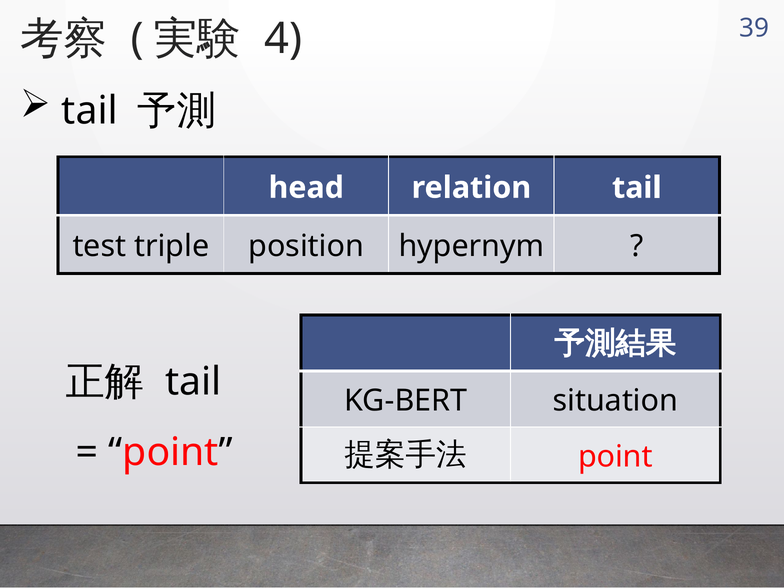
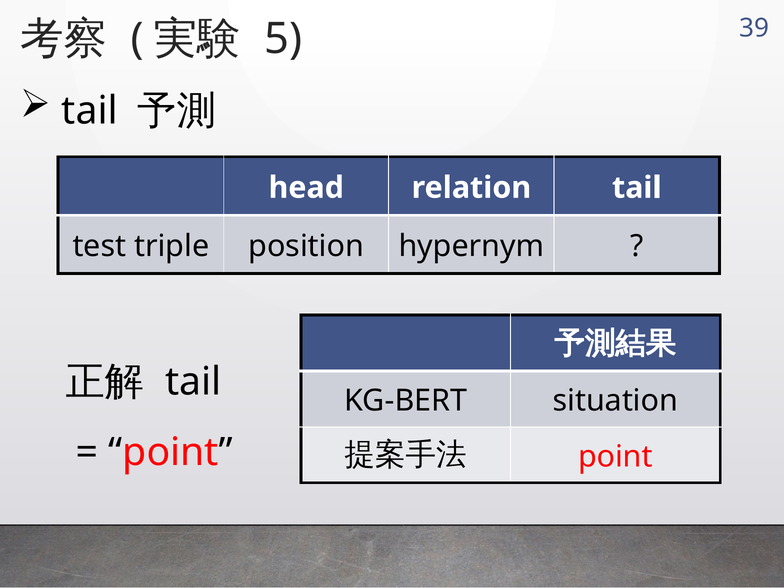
4: 4 -> 5
